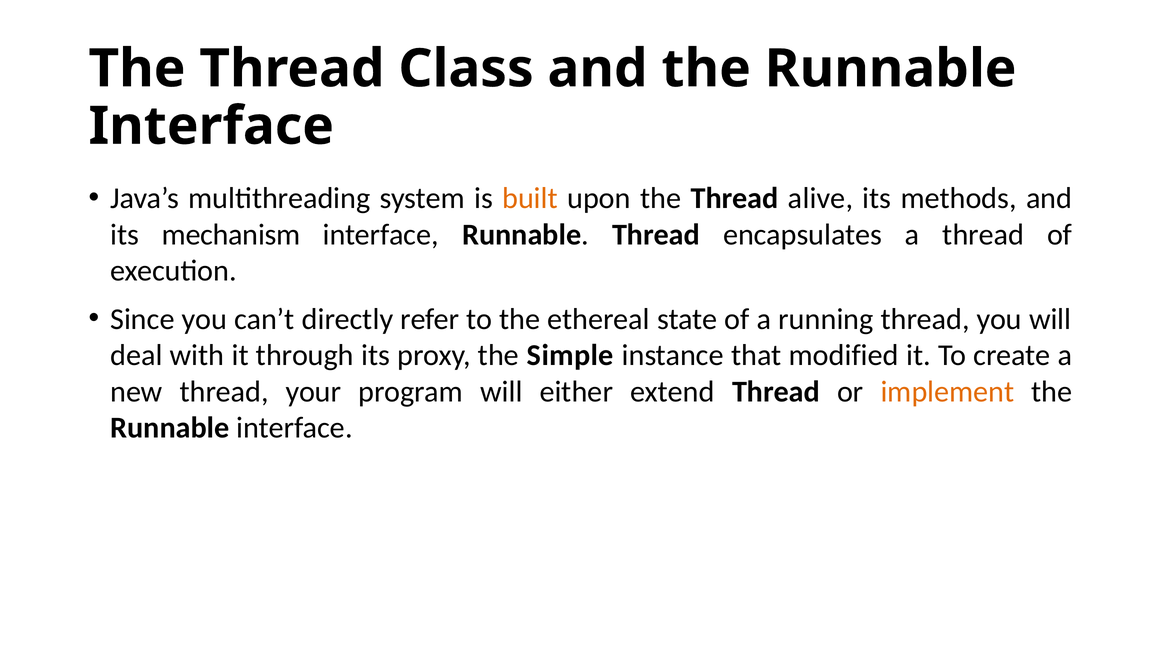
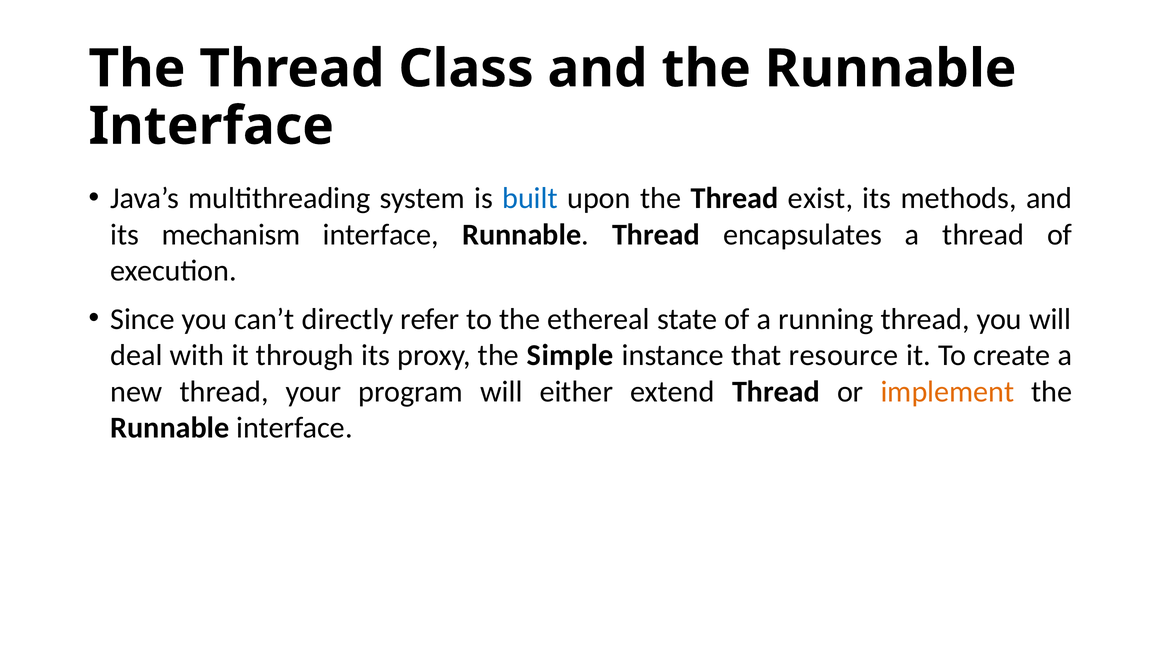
built colour: orange -> blue
alive: alive -> exist
modified: modified -> resource
